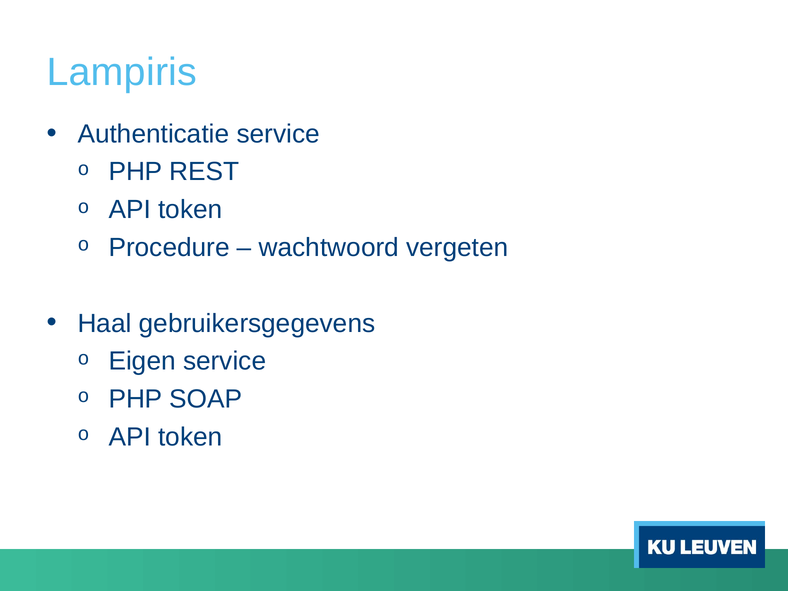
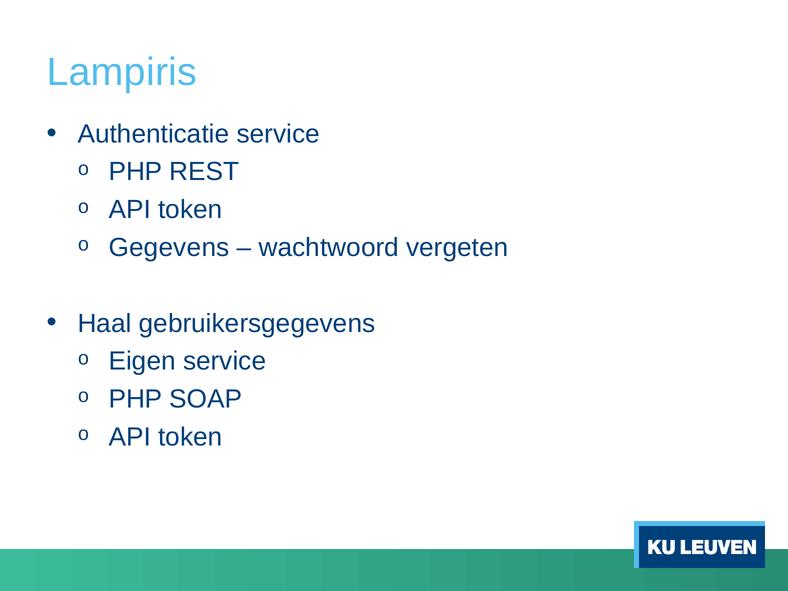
Procedure: Procedure -> Gegevens
